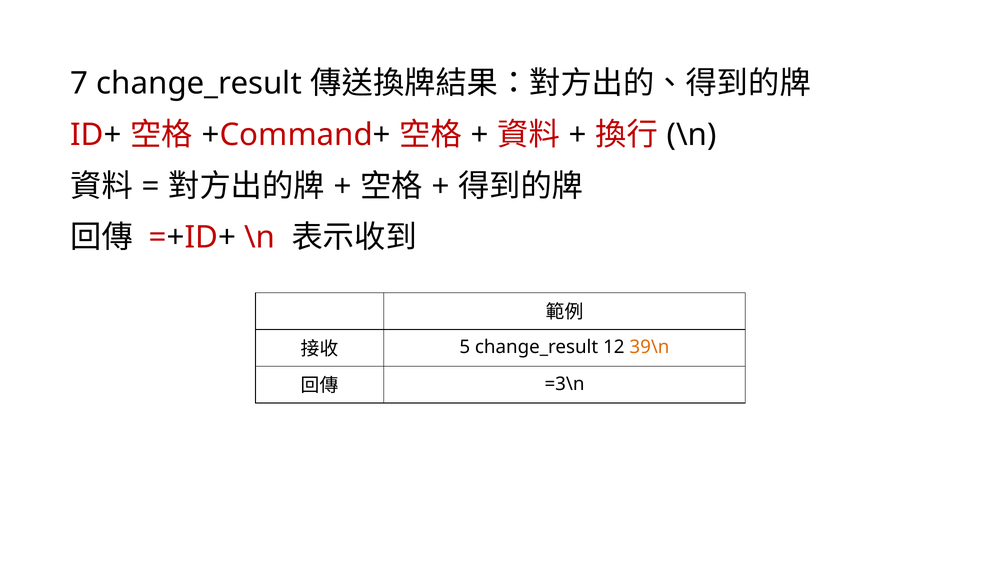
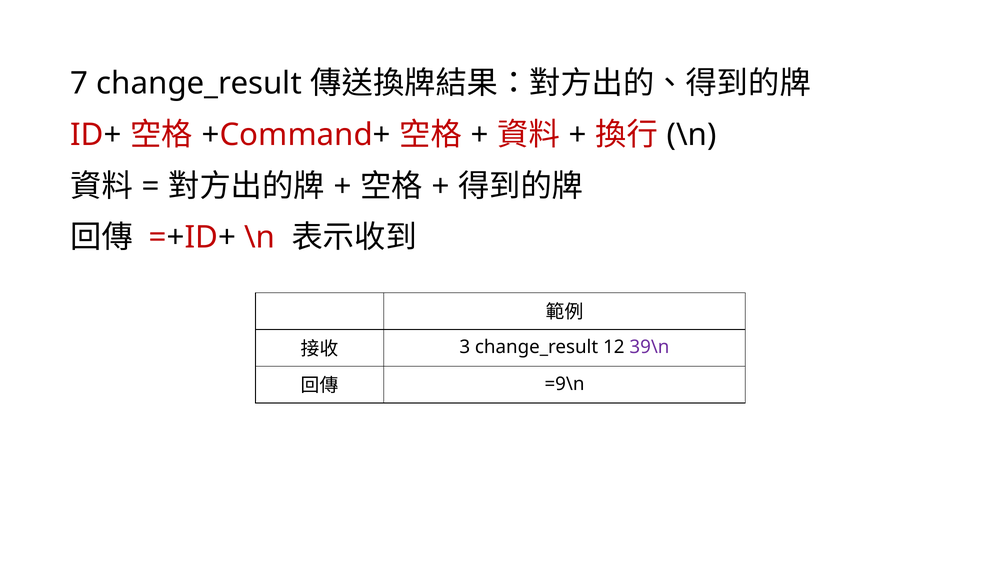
5: 5 -> 3
39\n colour: orange -> purple
=3\n: =3\n -> =9\n
